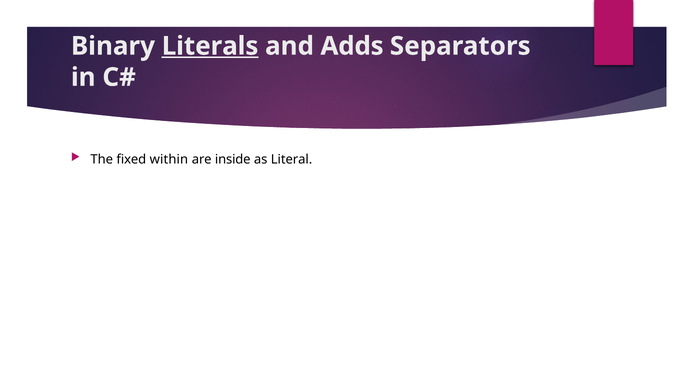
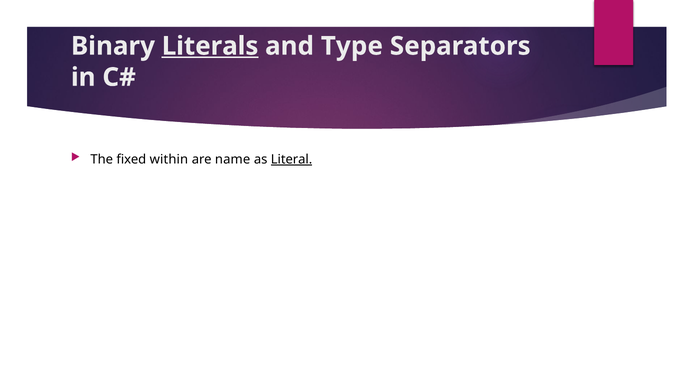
Adds: Adds -> Type
inside: inside -> name
Literal underline: none -> present
